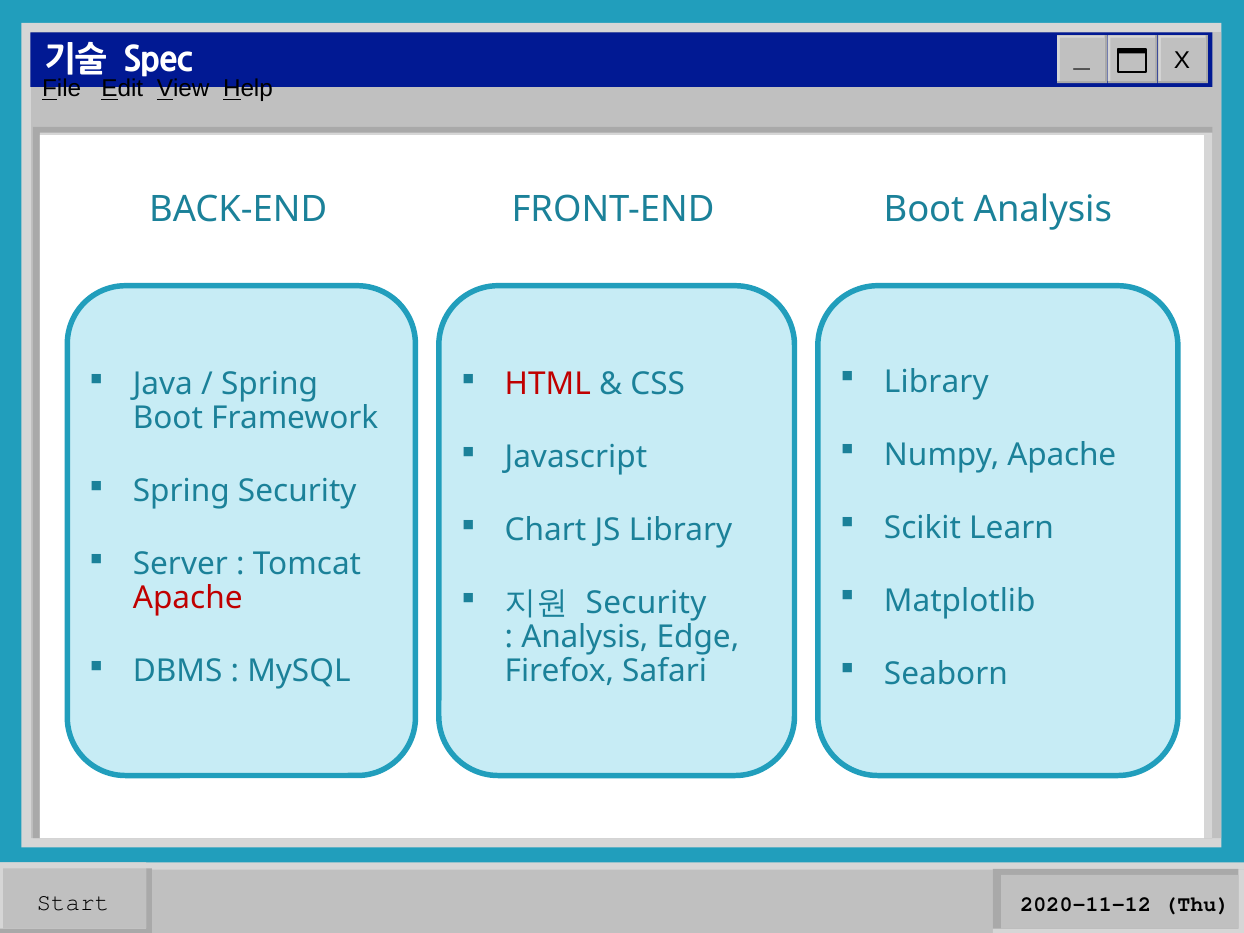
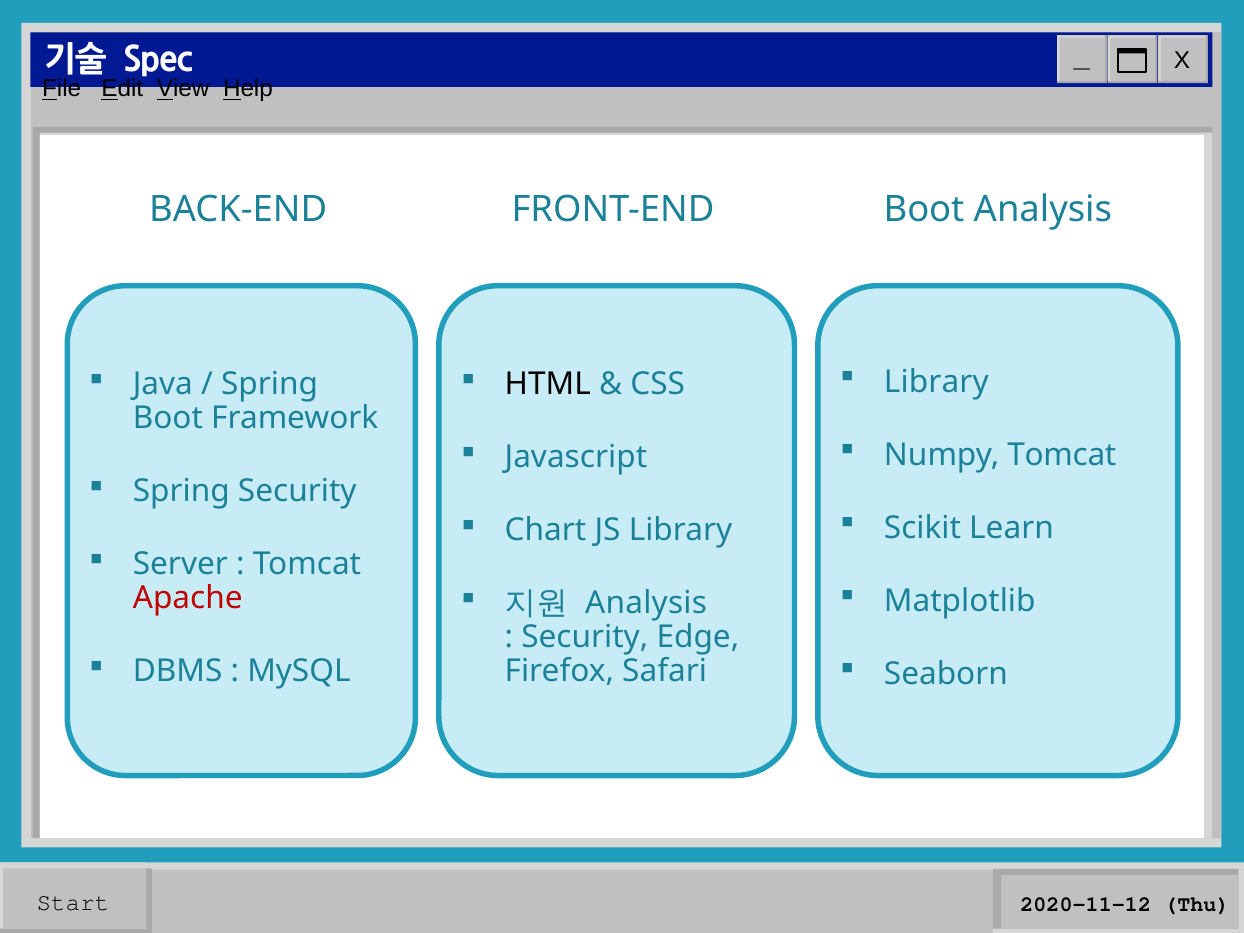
HTML colour: red -> black
Numpy Apache: Apache -> Tomcat
Security at (646, 603): Security -> Analysis
Analysis at (585, 637): Analysis -> Security
